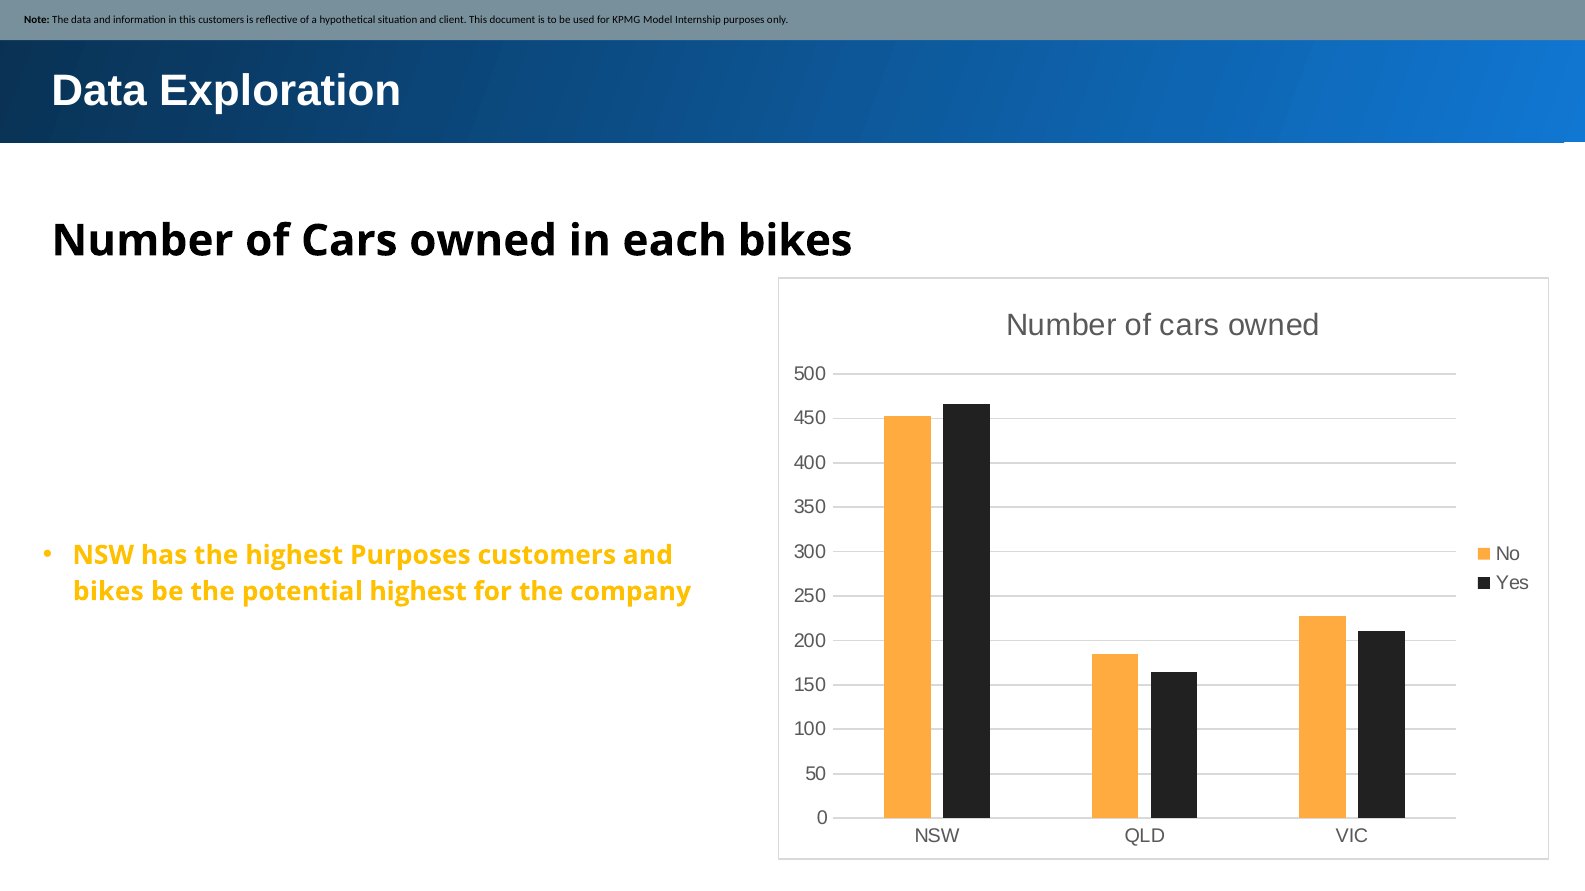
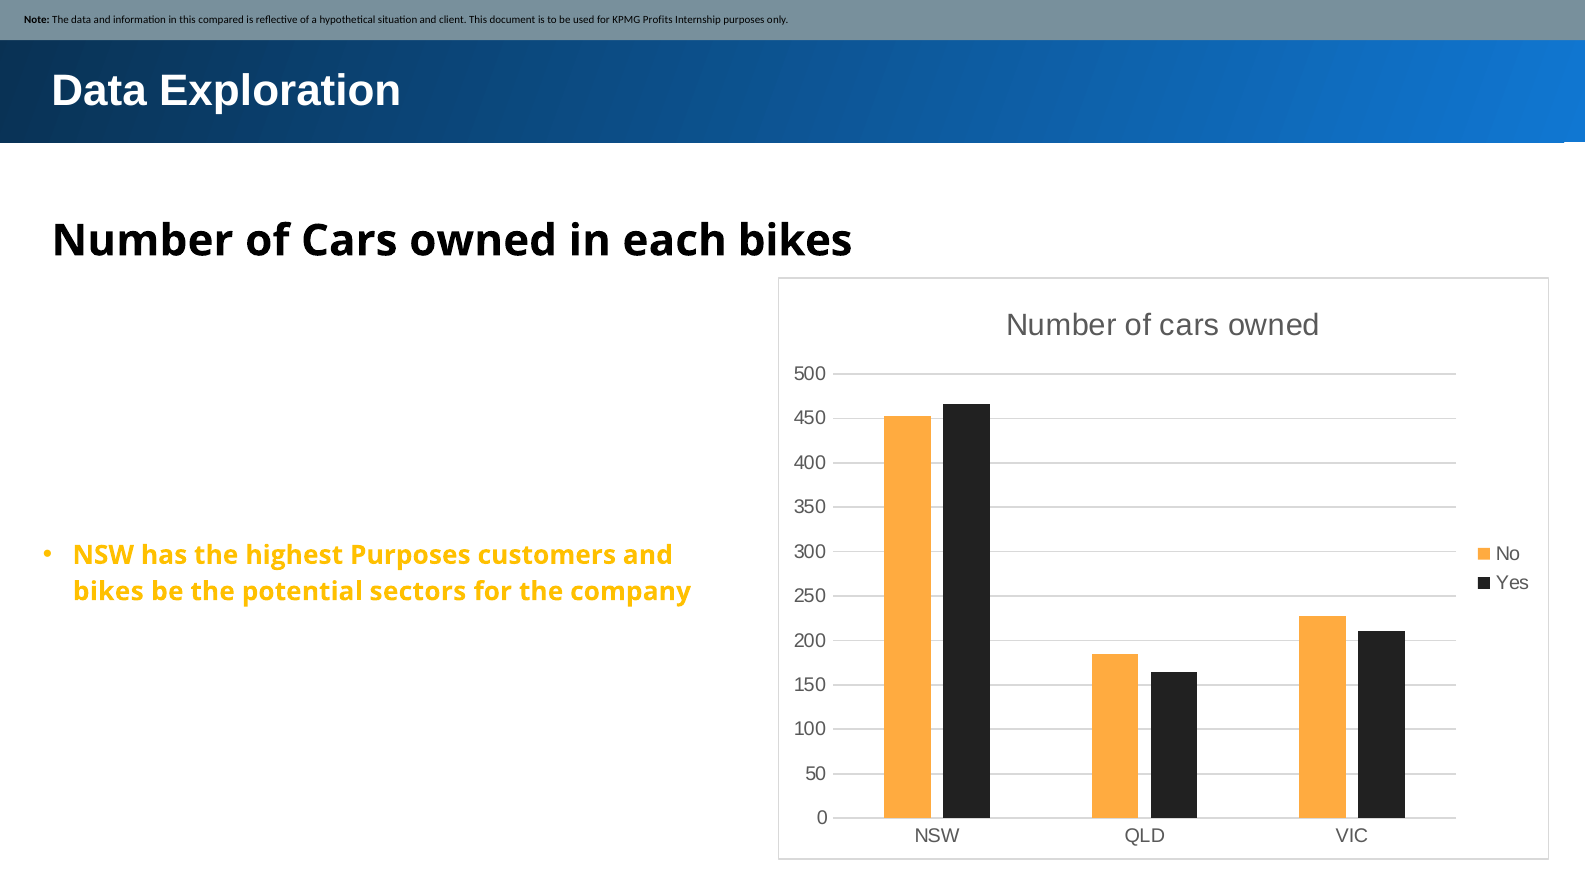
this customers: customers -> compared
Model: Model -> Profits
potential highest: highest -> sectors
